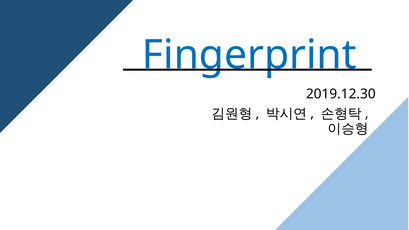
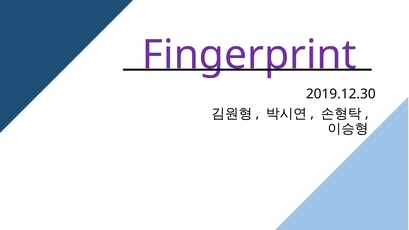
Fingerprint colour: blue -> purple
